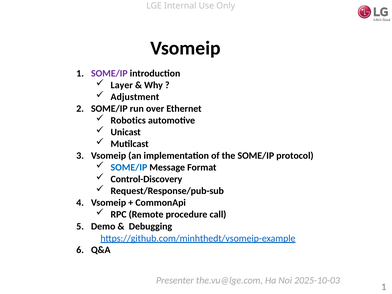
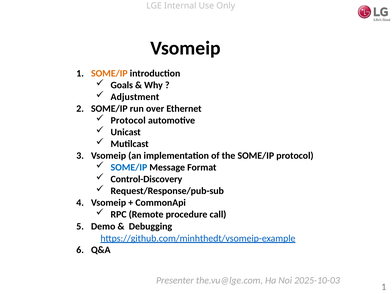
SOME/IP at (109, 73) colour: purple -> orange
Layer: Layer -> Goals
Robotics at (128, 120): Robotics -> Protocol
